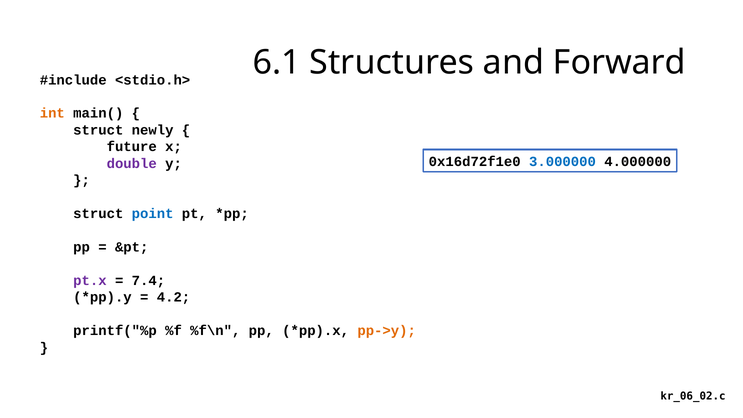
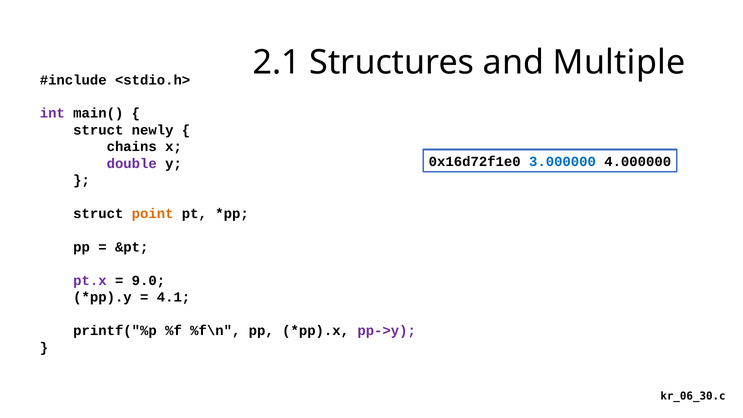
6.1: 6.1 -> 2.1
Forward: Forward -> Multiple
int colour: orange -> purple
future: future -> chains
point colour: blue -> orange
7.4: 7.4 -> 9.0
4.2: 4.2 -> 4.1
pp->y colour: orange -> purple
kr_06_02.c: kr_06_02.c -> kr_06_30.c
